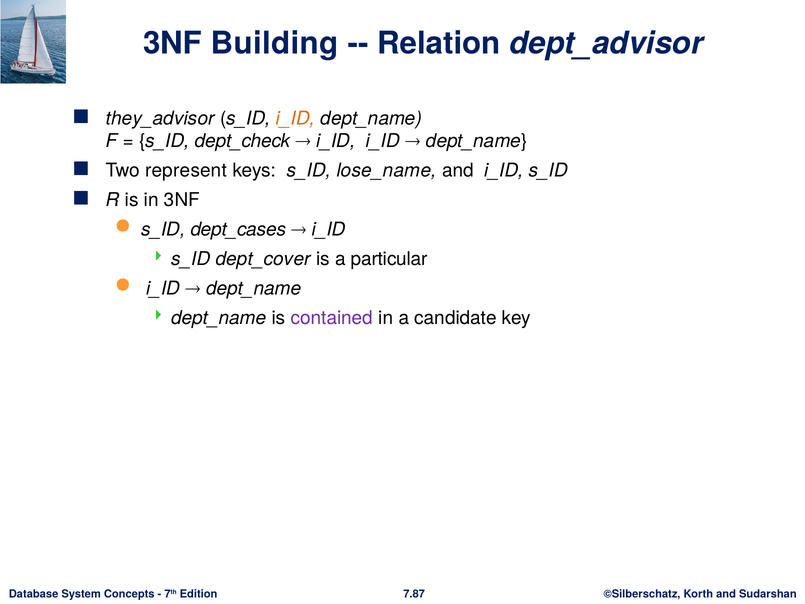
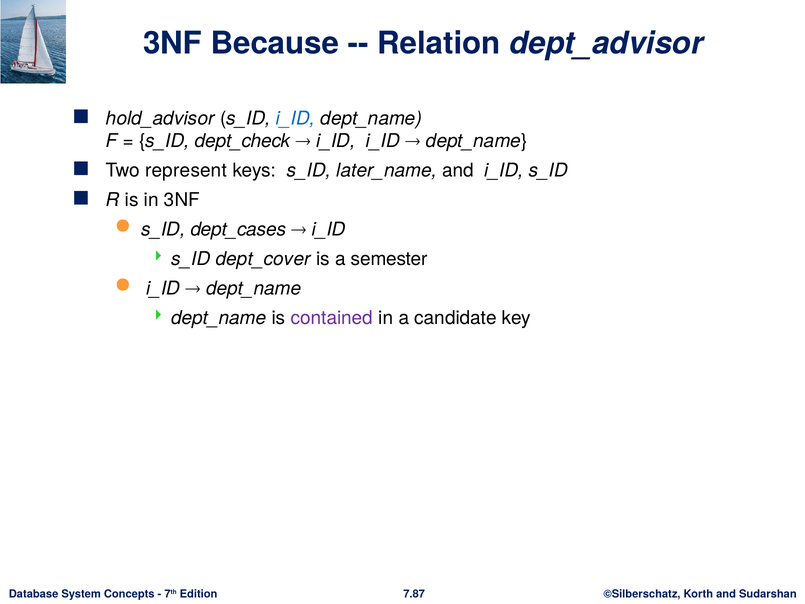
Building: Building -> Because
they_advisor: they_advisor -> hold_advisor
i_ID at (296, 118) colour: orange -> blue
lose_name: lose_name -> later_name
particular: particular -> semester
